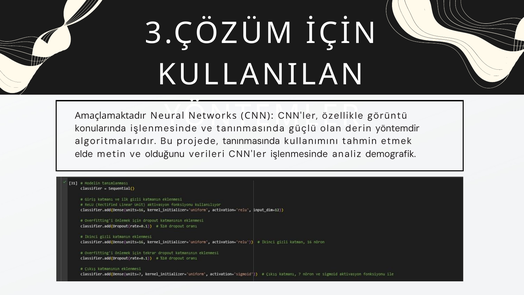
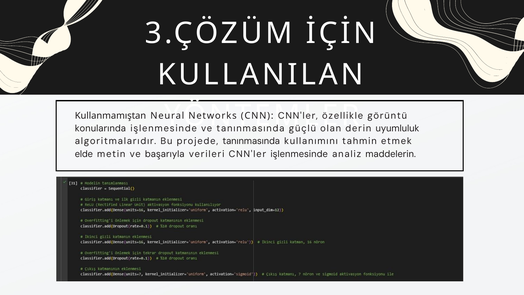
Amaçlamaktadır: Amaçlamaktadır -> Kullanmamıştan
yöntemdir: yöntemdir -> uyumluluk
olduğunu: olduğunu -> başarıyla
demografik: demografik -> maddelerin
